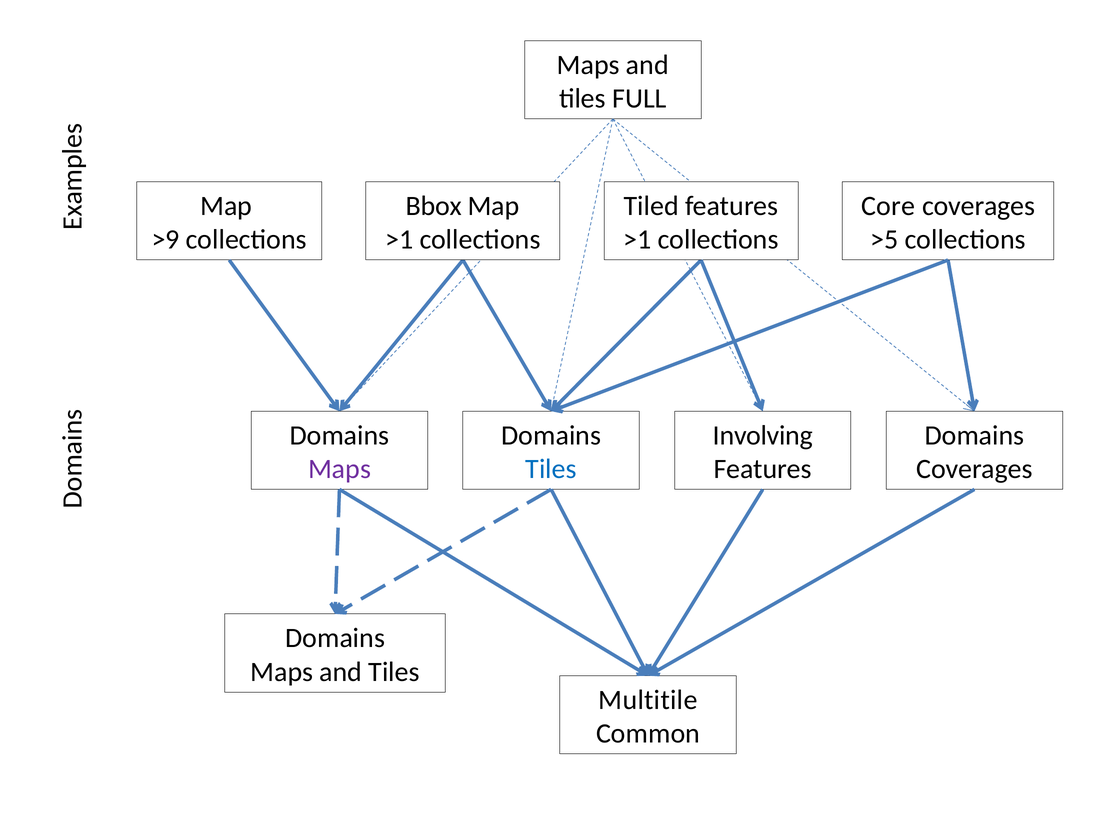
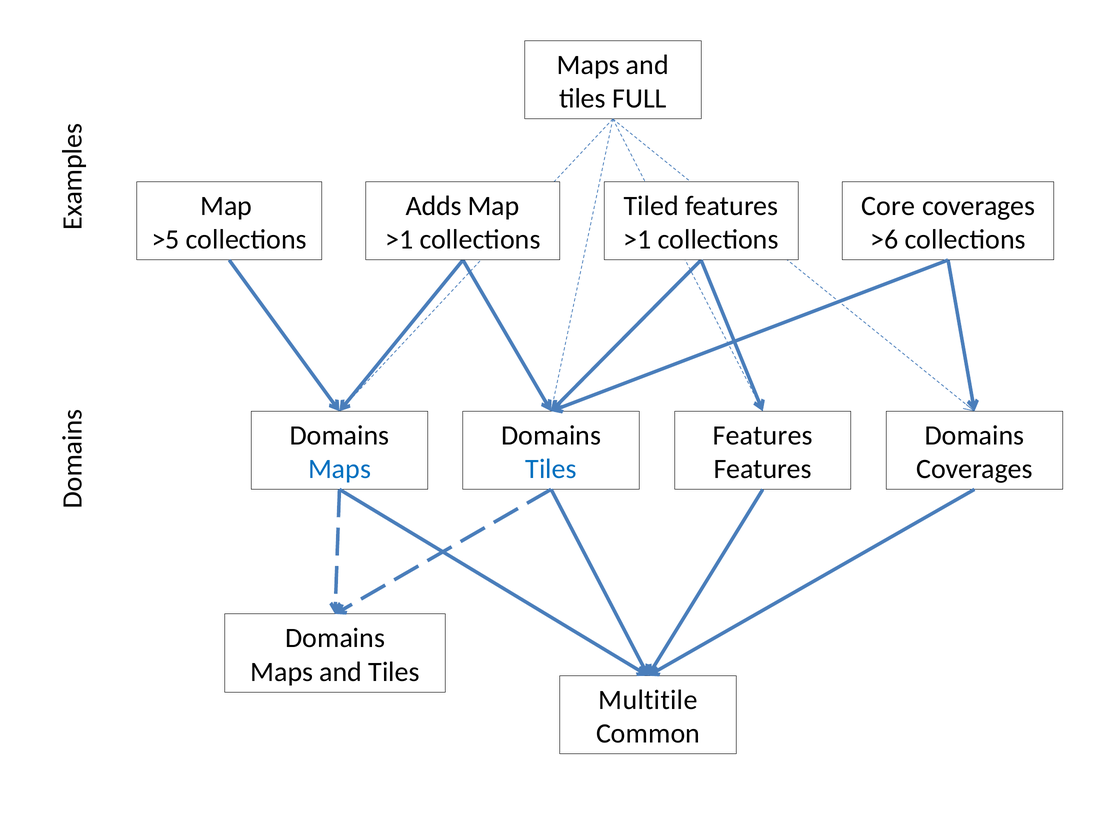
Bbox: Bbox -> Adds
>9: >9 -> >5
>5: >5 -> >6
Involving at (763, 435): Involving -> Features
Maps at (340, 469) colour: purple -> blue
